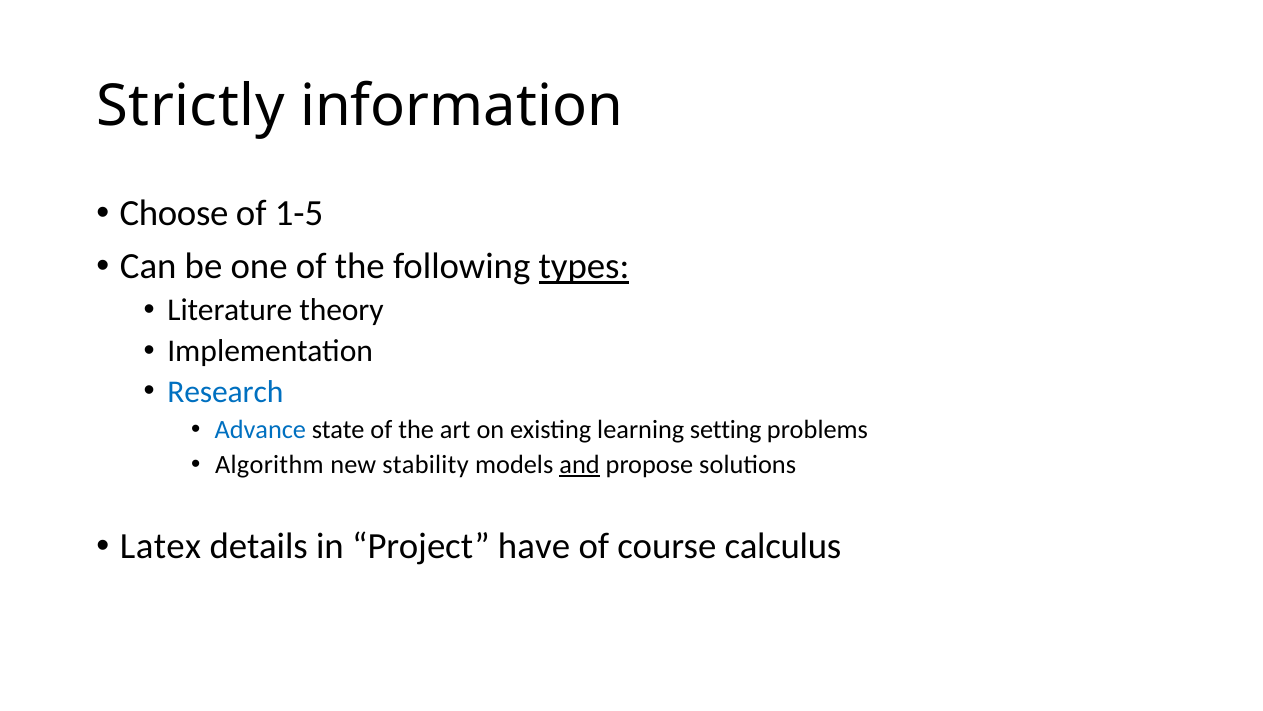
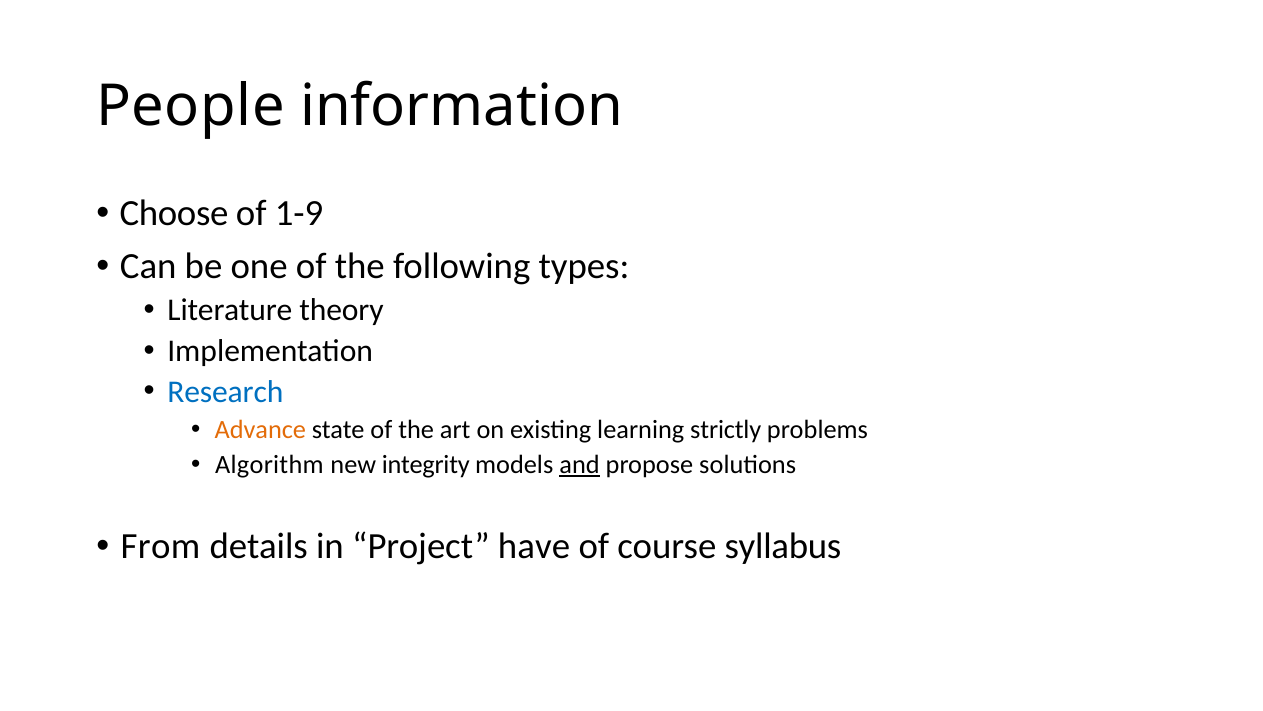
Strictly: Strictly -> People
1-5: 1-5 -> 1-9
types underline: present -> none
Advance colour: blue -> orange
setting: setting -> strictly
stability: stability -> integrity
Latex: Latex -> From
calculus: calculus -> syllabus
